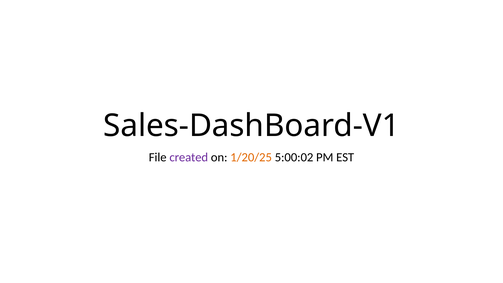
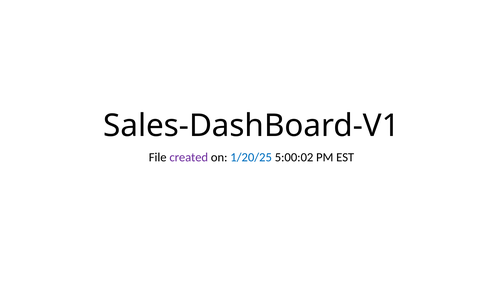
1/20/25 colour: orange -> blue
